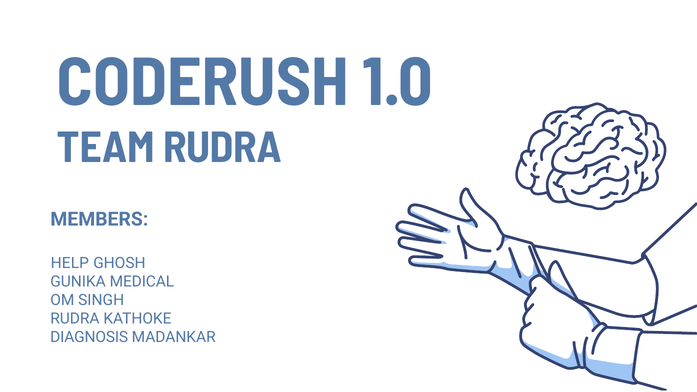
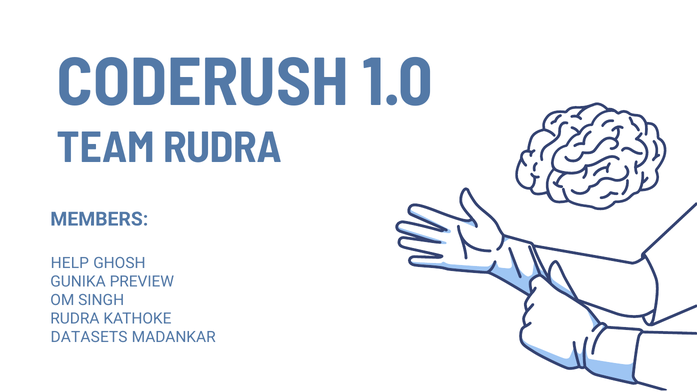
MEDICAL: MEDICAL -> PREVIEW
DIAGNOSIS: DIAGNOSIS -> DATASETS
